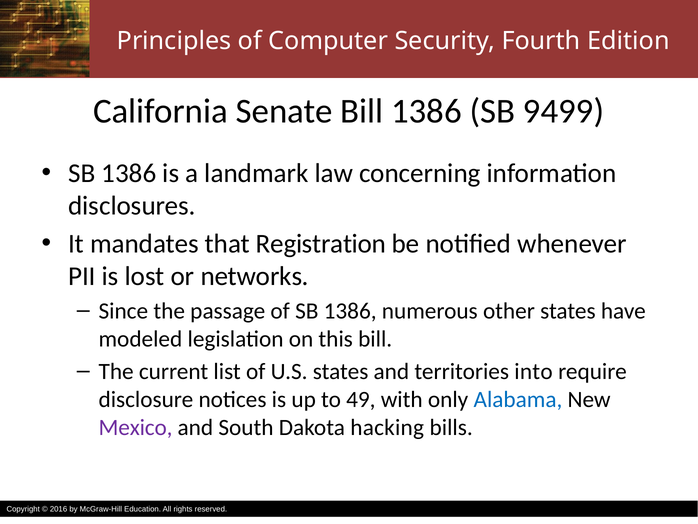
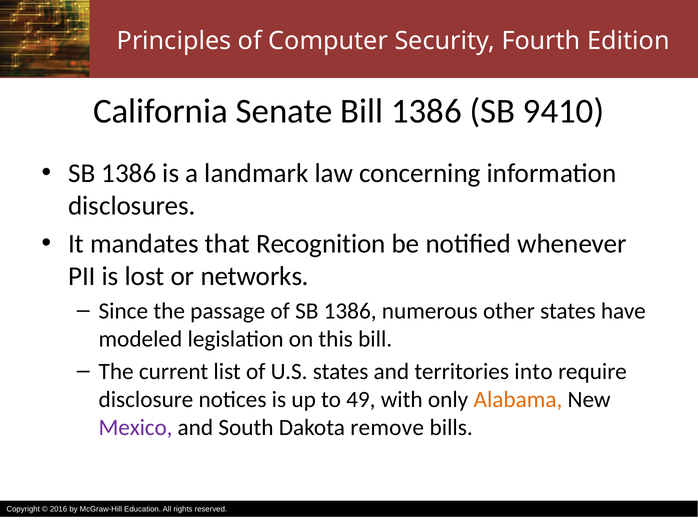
9499: 9499 -> 9410
Registration: Registration -> Recognition
Alabama colour: blue -> orange
hacking: hacking -> remove
